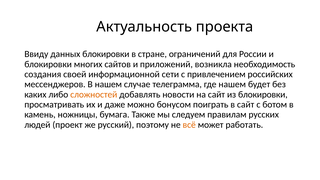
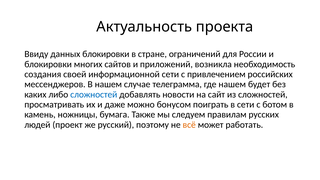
сложностей at (94, 94) colour: orange -> blue
из блокировки: блокировки -> сложностей
в сайт: сайт -> сети
